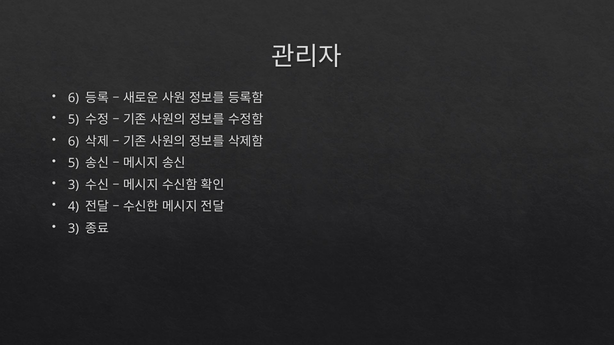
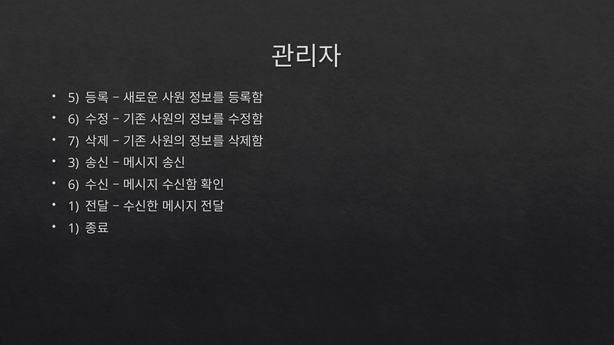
6 at (73, 98): 6 -> 5
5 at (73, 120): 5 -> 6
6 at (73, 142): 6 -> 7
5 at (73, 163): 5 -> 3
3 at (73, 185): 3 -> 6
4 at (73, 207): 4 -> 1
3 at (73, 229): 3 -> 1
